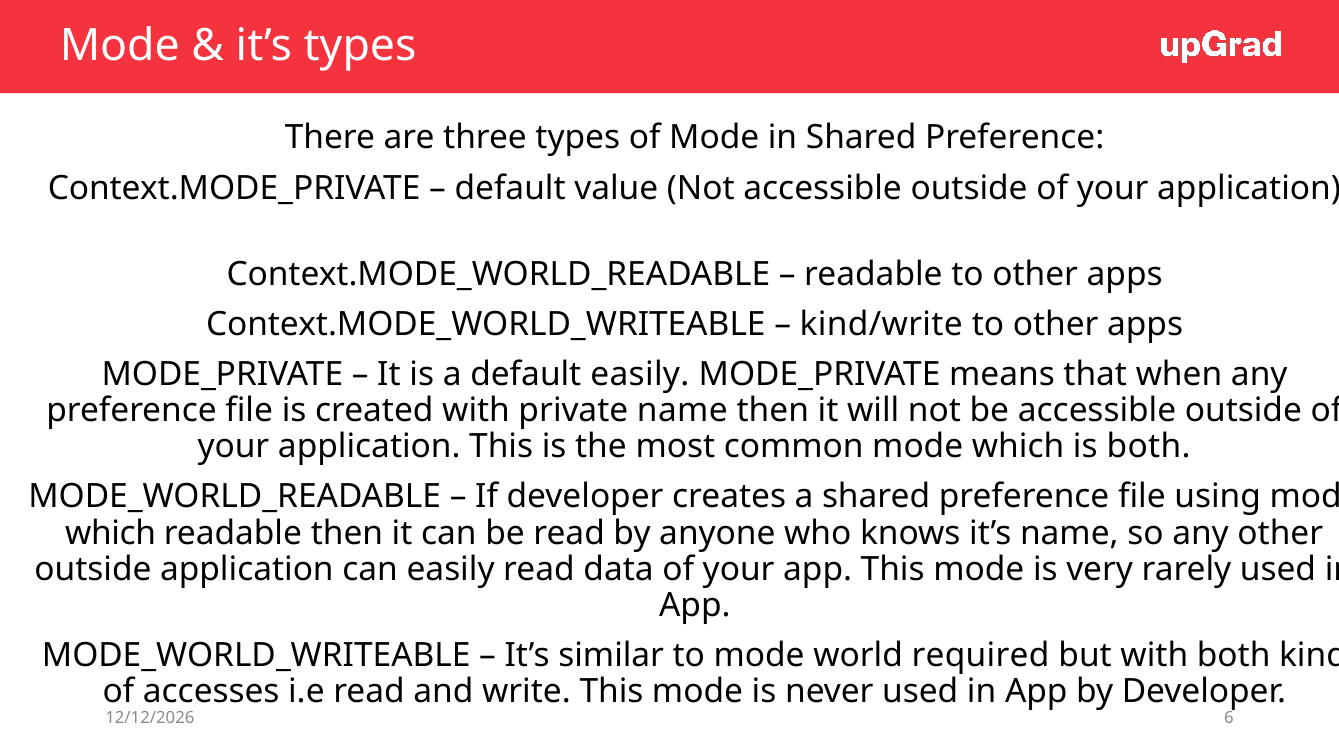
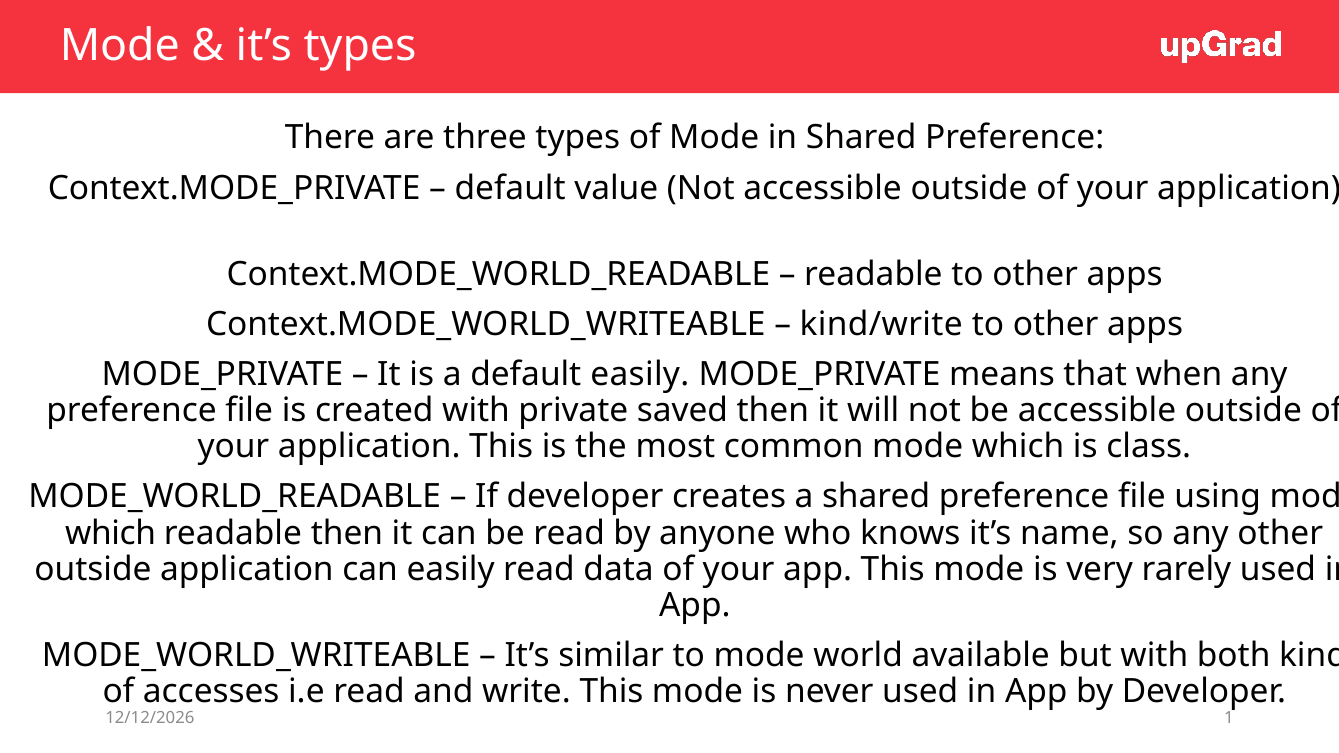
private name: name -> saved
is both: both -> class
required: required -> available
6: 6 -> 1
